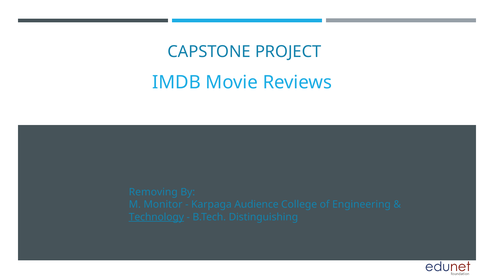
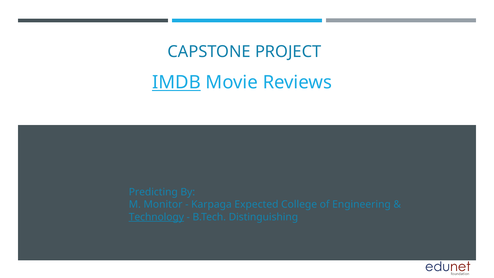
IMDB underline: none -> present
Removing: Removing -> Predicting
Audience: Audience -> Expected
